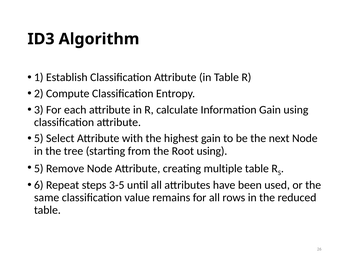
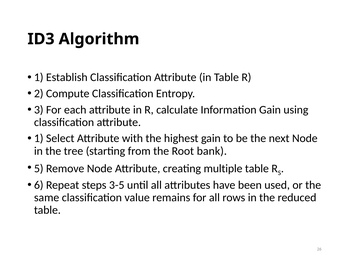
5 at (39, 139): 5 -> 1
Root using: using -> bank
